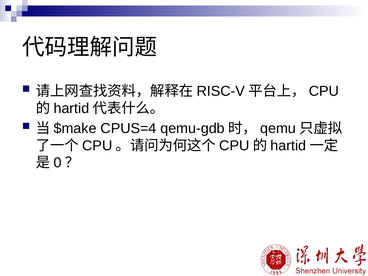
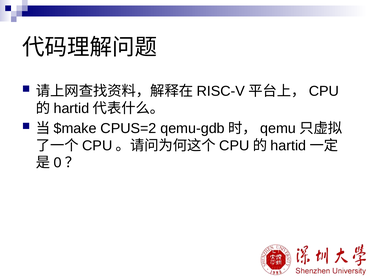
CPUS=4: CPUS=4 -> CPUS=2
